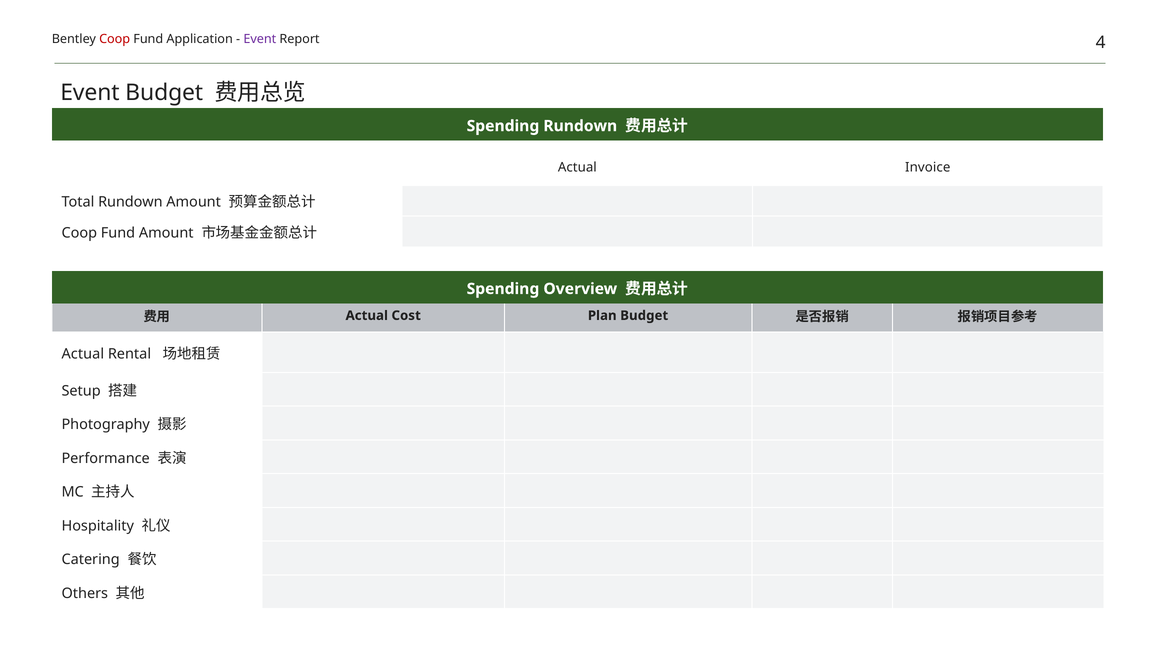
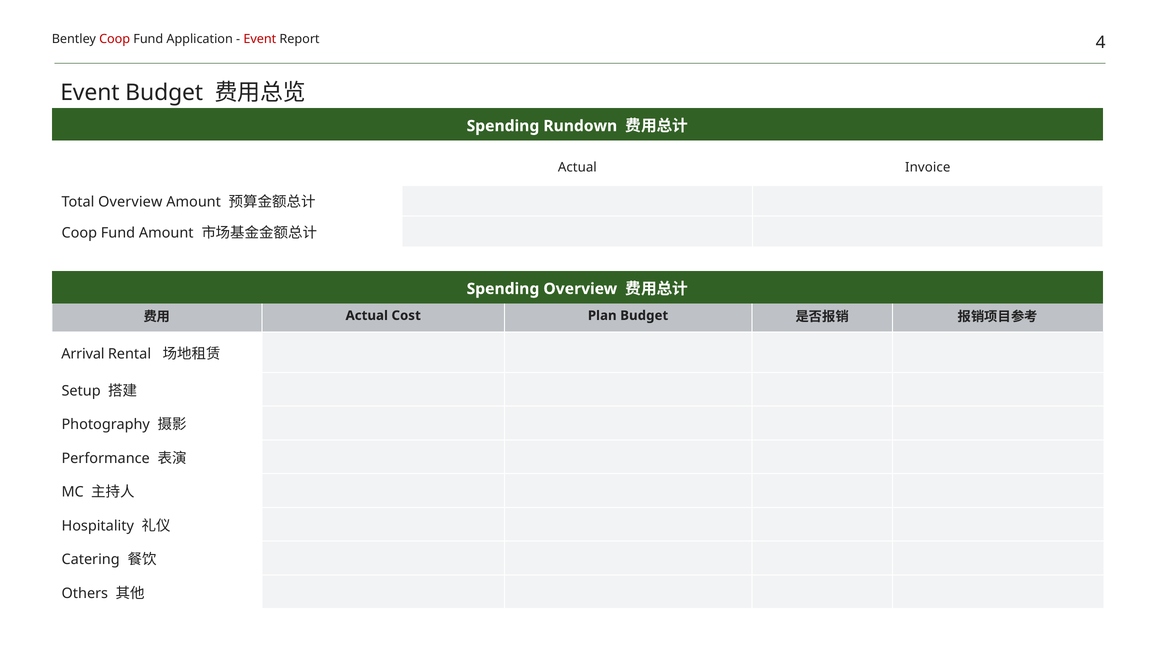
Event at (260, 39) colour: purple -> red
Total Rundown: Rundown -> Overview
Actual at (83, 354): Actual -> Arrival
